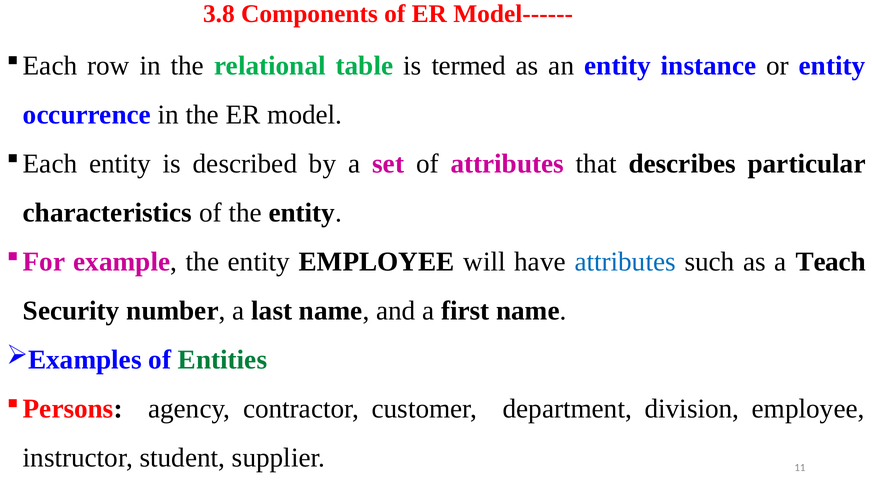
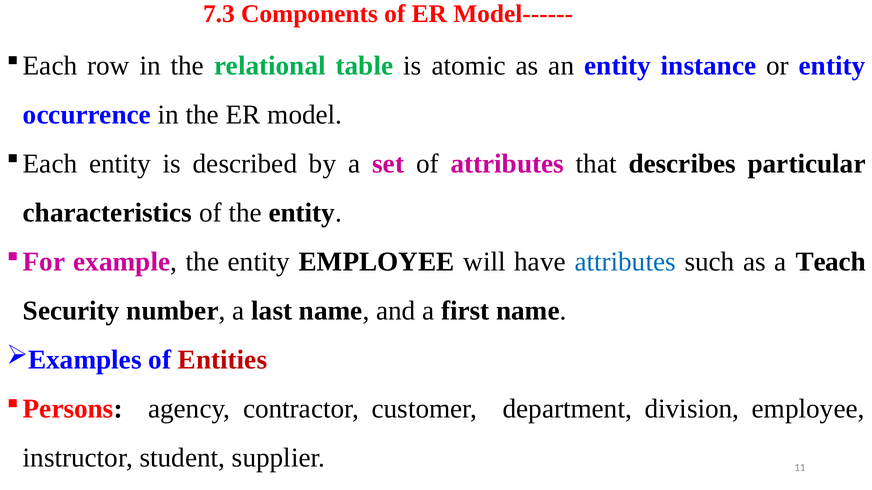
3.8: 3.8 -> 7.3
termed: termed -> atomic
Entities colour: green -> red
